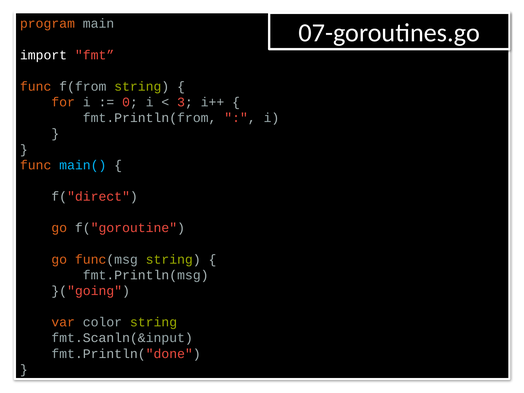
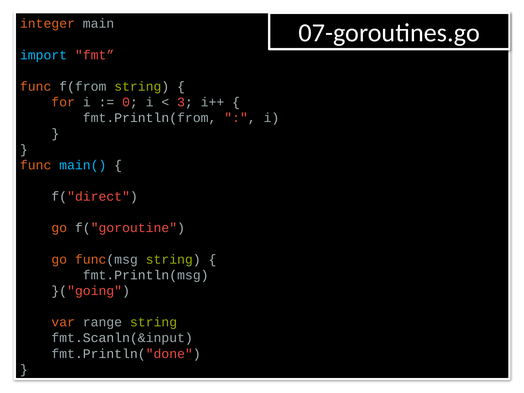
program: program -> integer
import colour: white -> light blue
color: color -> range
